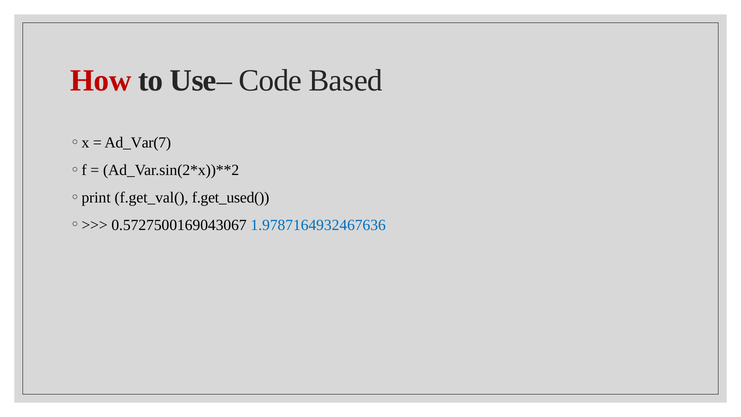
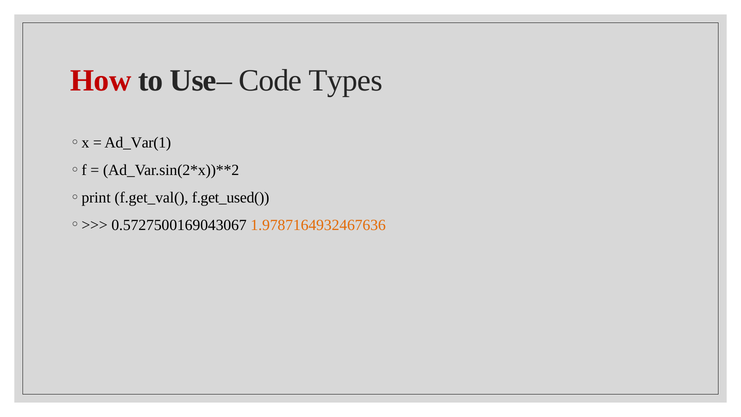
Based: Based -> Types
Ad_Var(7: Ad_Var(7 -> Ad_Var(1
1.9787164932467636 colour: blue -> orange
